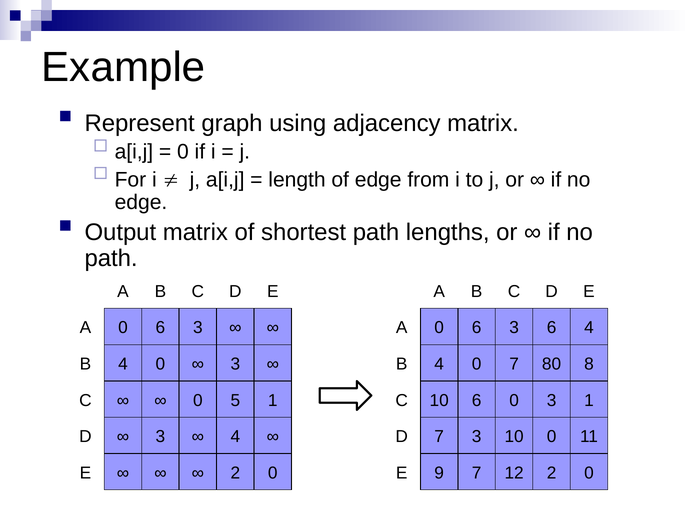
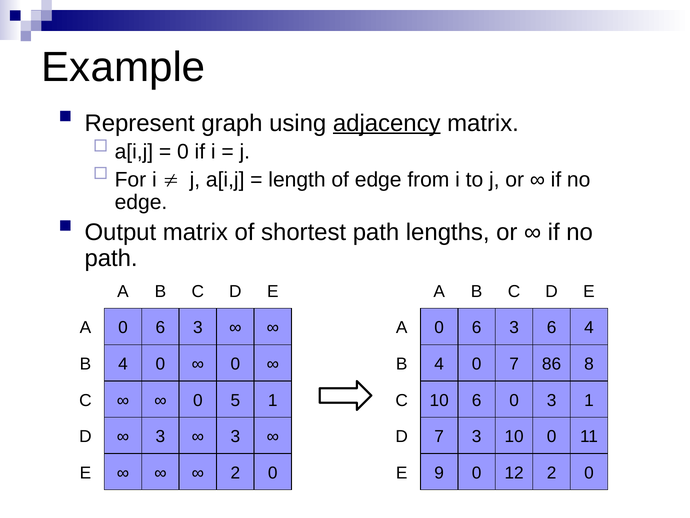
adjacency underline: none -> present
3 at (235, 364): 3 -> 0
80: 80 -> 86
4 at (235, 436): 4 -> 3
9 7: 7 -> 0
